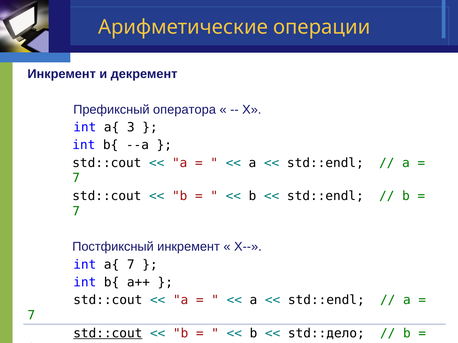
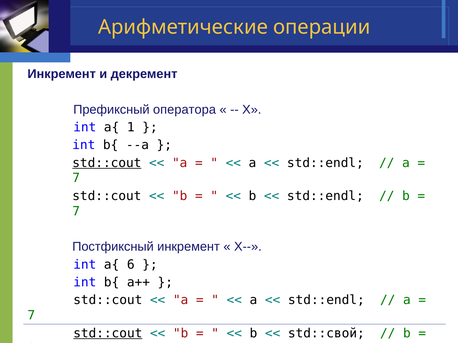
3: 3 -> 1
std::cout at (107, 163) underline: none -> present
a{ 7: 7 -> 6
std::дело: std::дело -> std::свой
